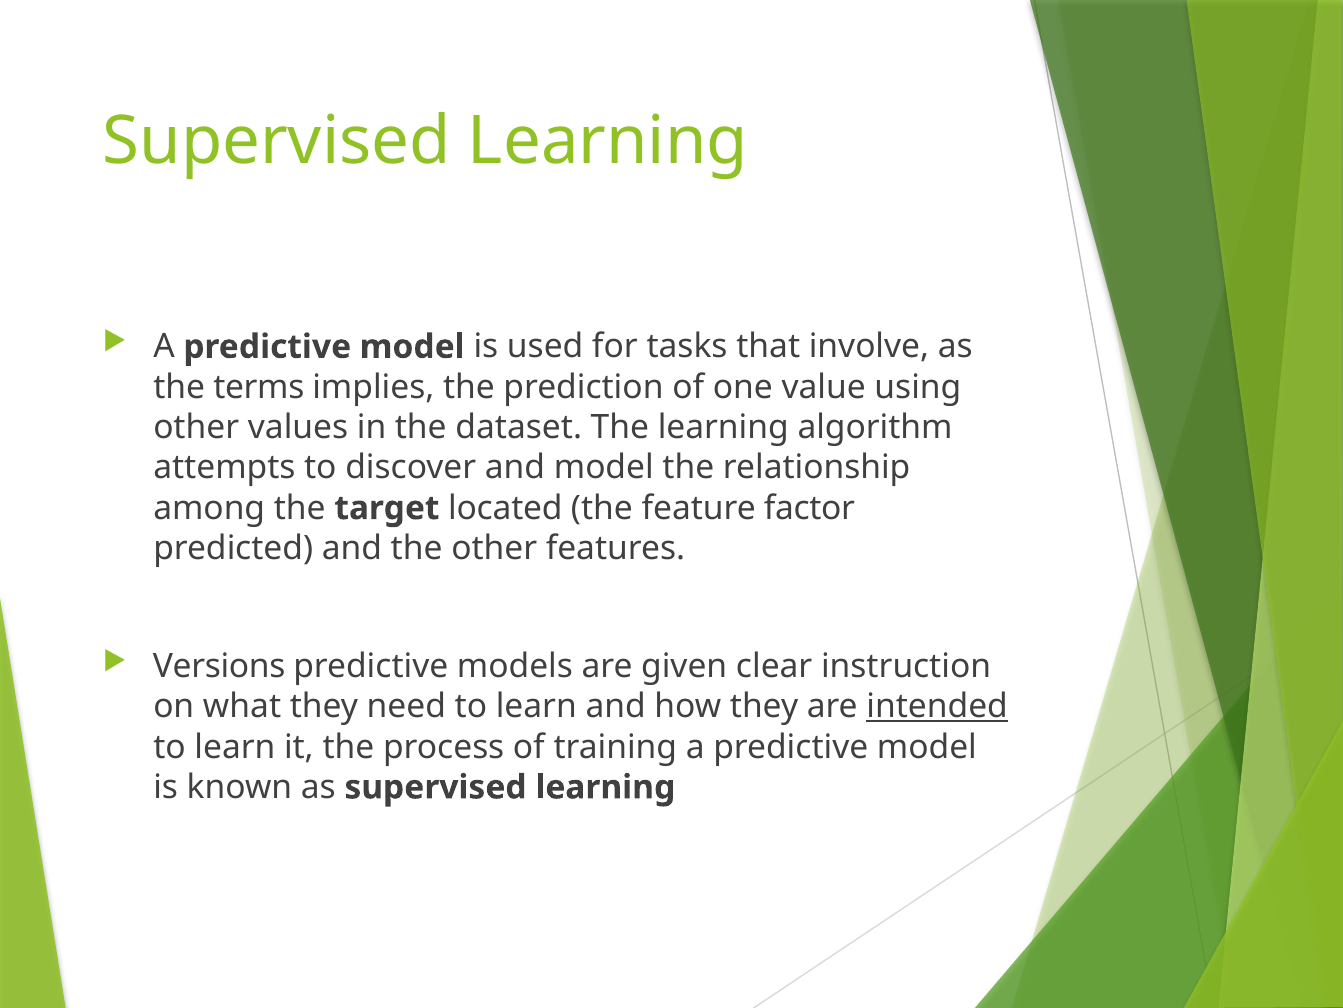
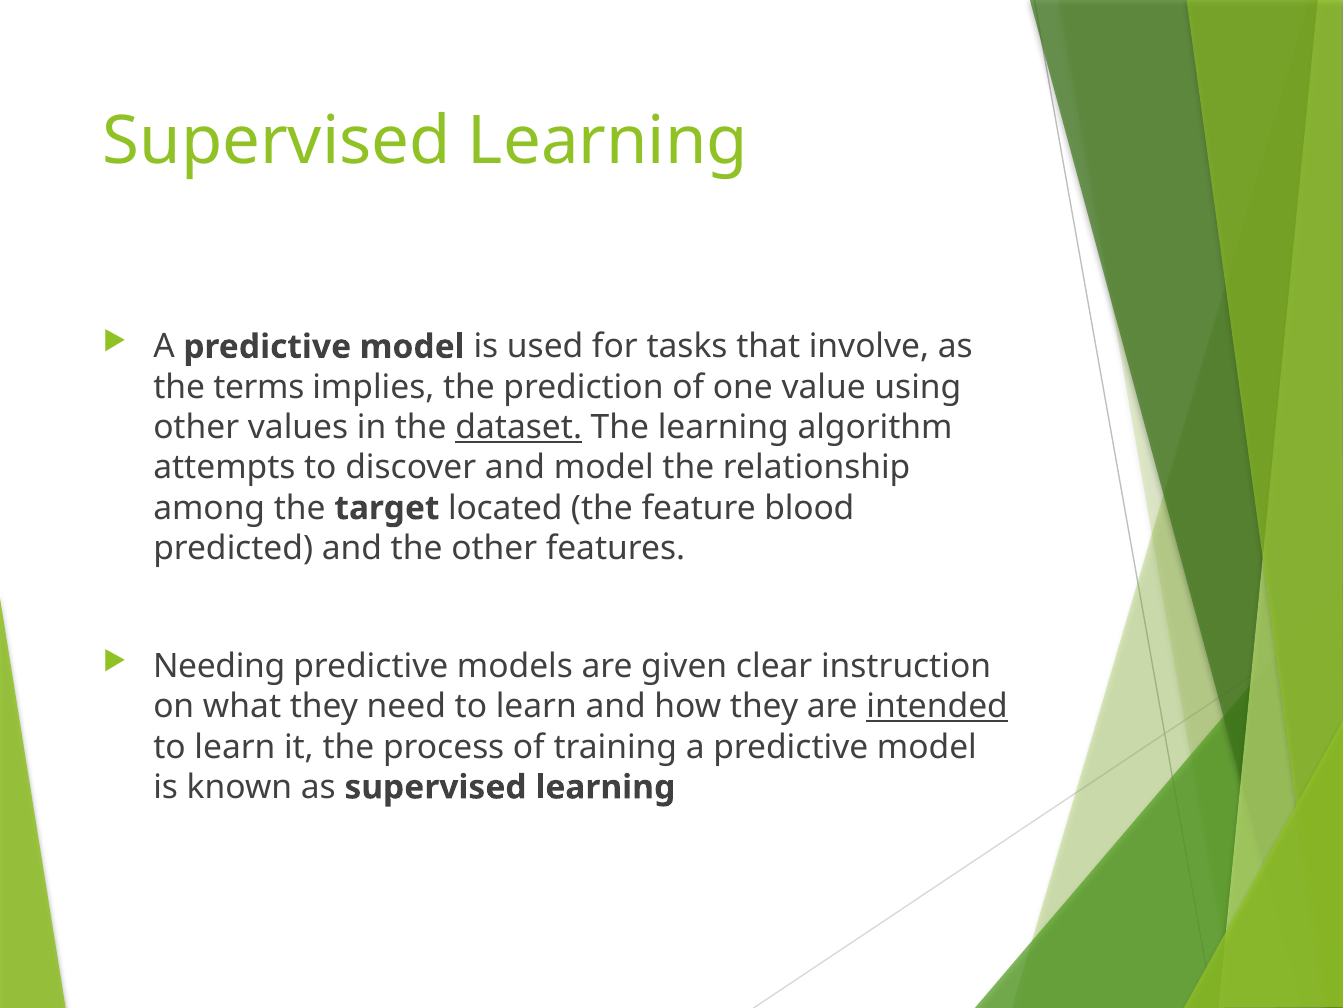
dataset underline: none -> present
factor: factor -> blood
Versions: Versions -> Needing
